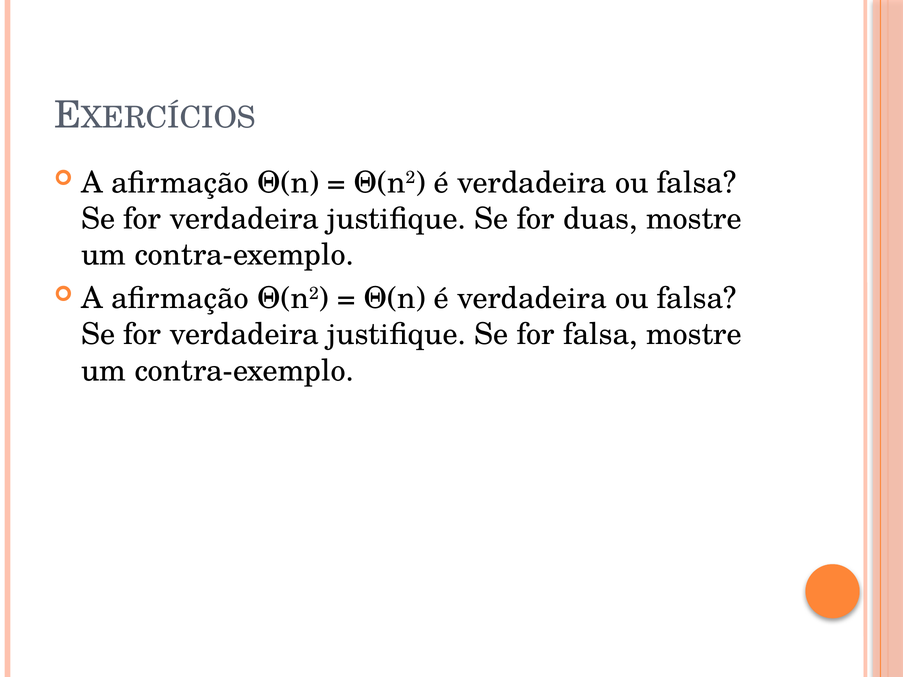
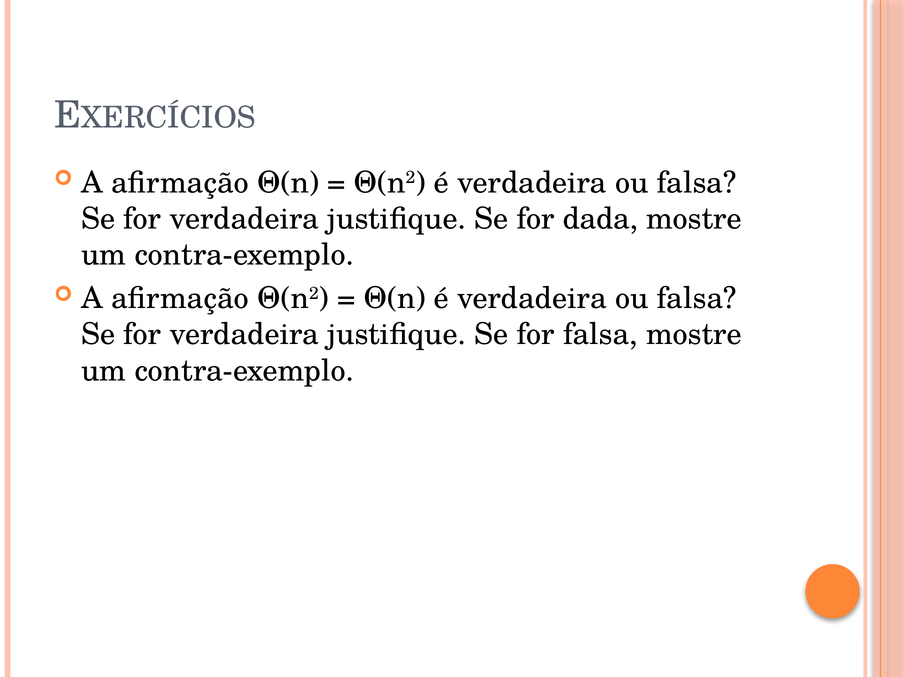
duas: duas -> dada
